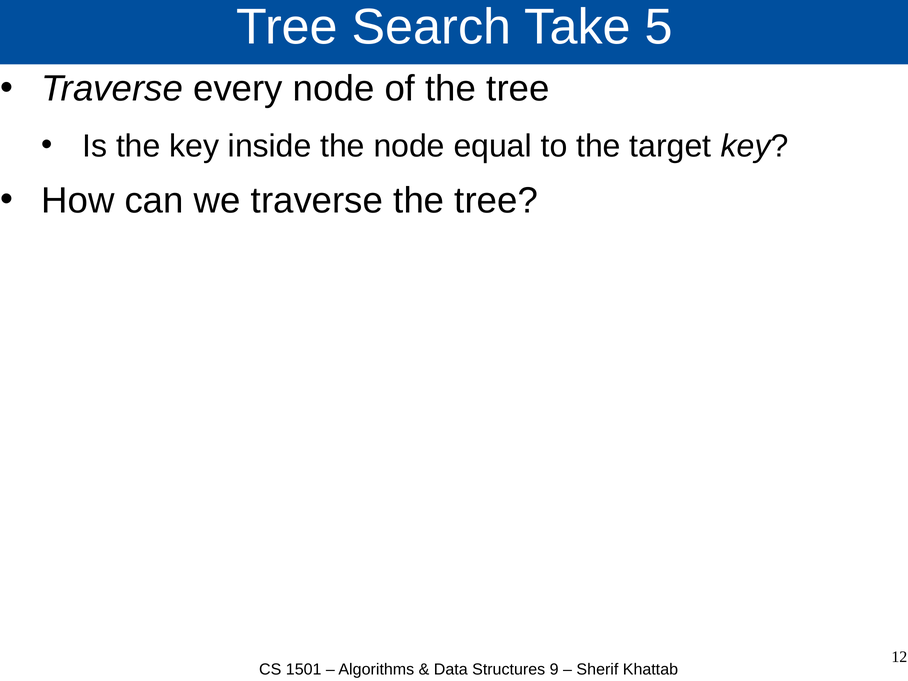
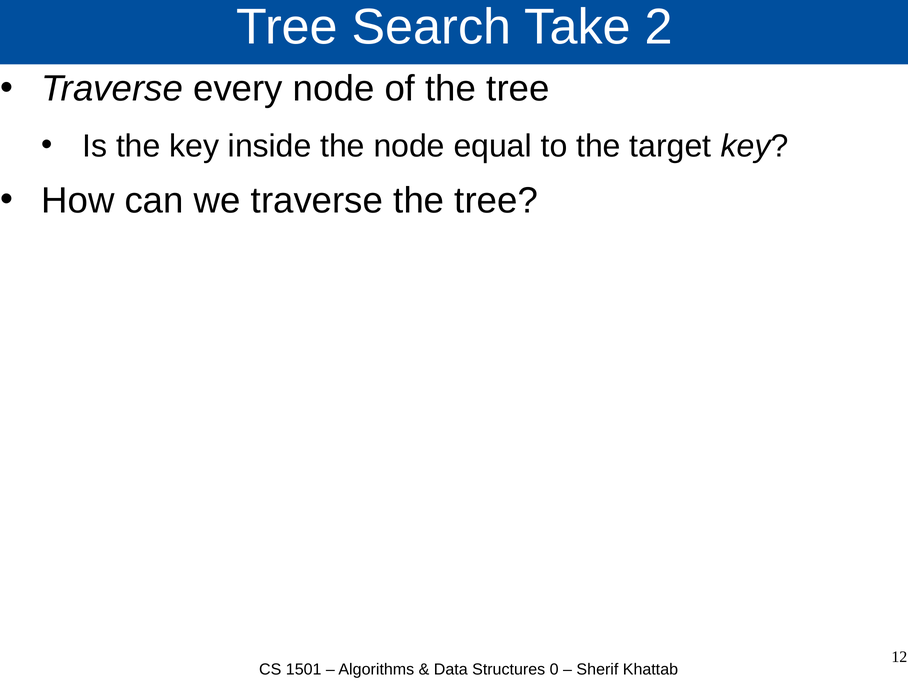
5: 5 -> 2
9: 9 -> 0
